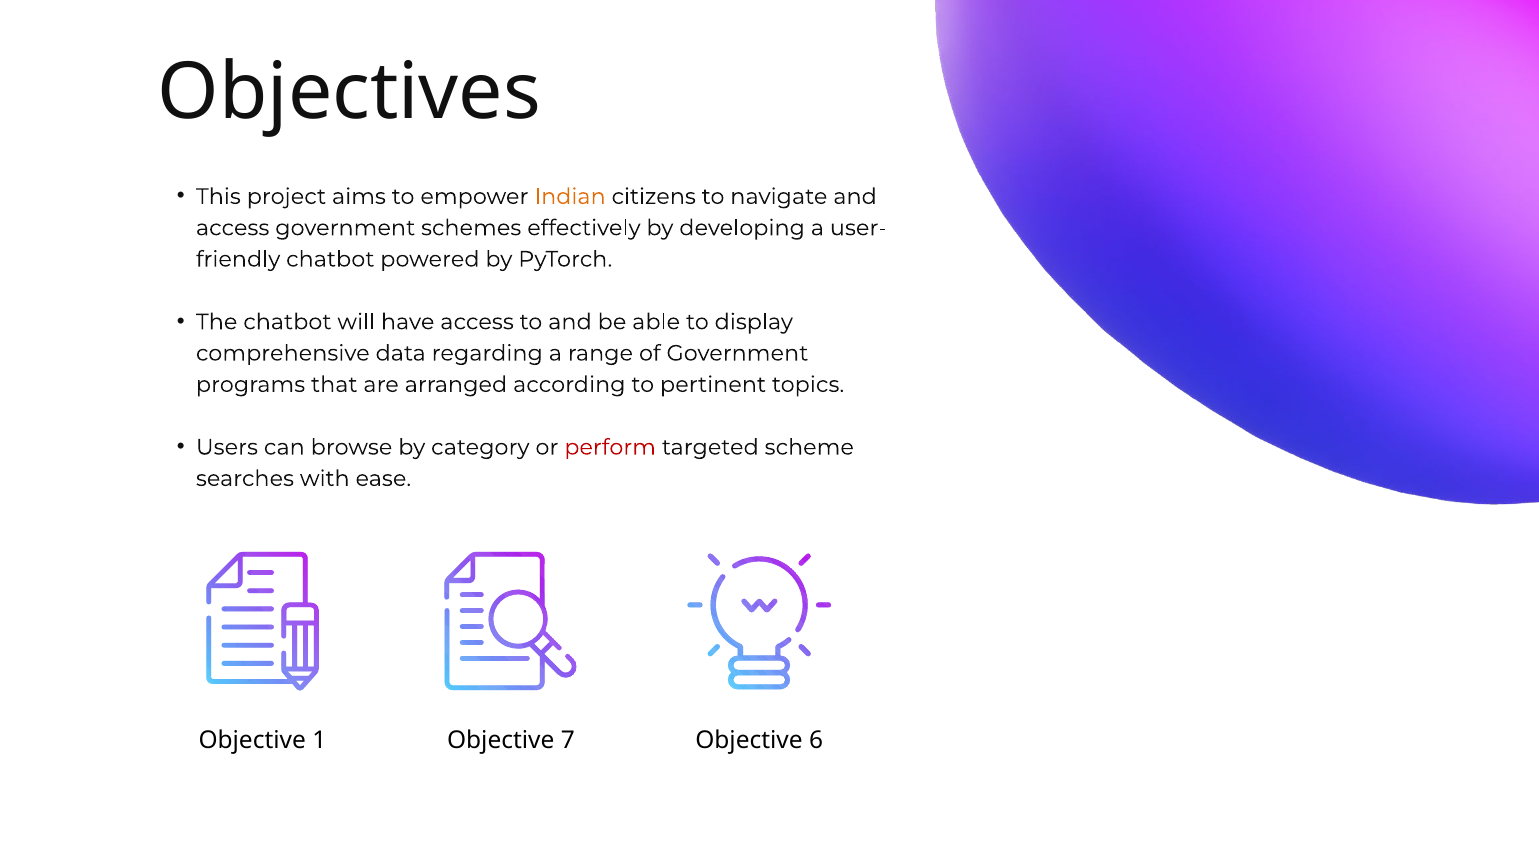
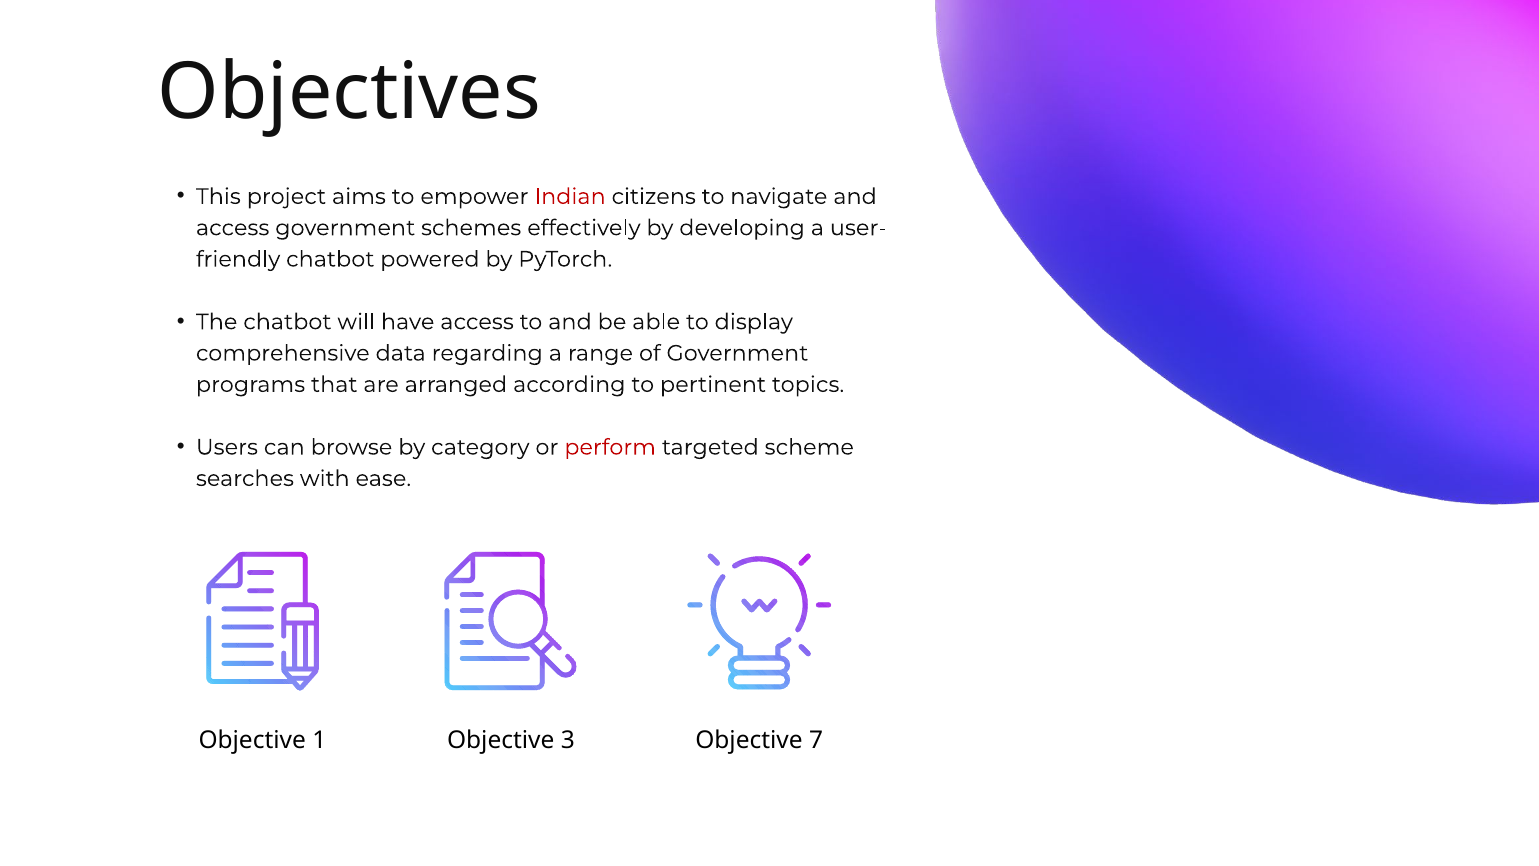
Indian colour: orange -> red
7: 7 -> 3
6: 6 -> 7
